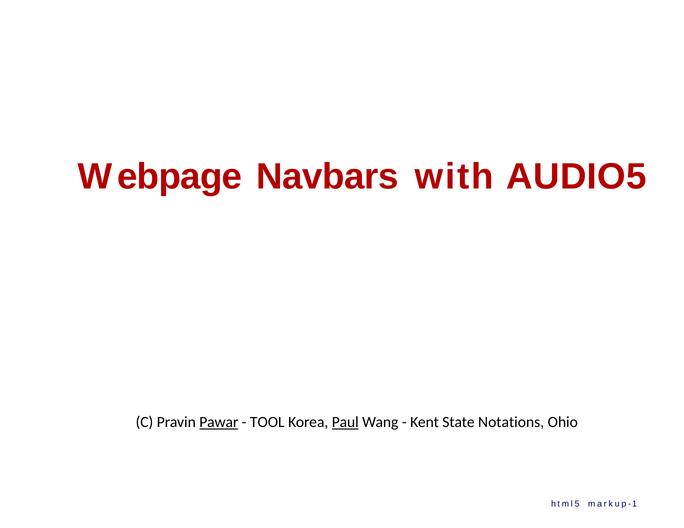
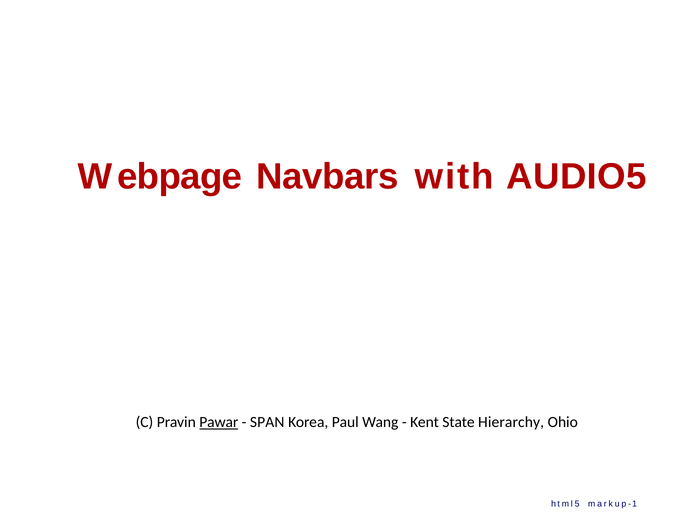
TOOL: TOOL -> SPAN
Paul underline: present -> none
Notations: Notations -> Hierarchy
